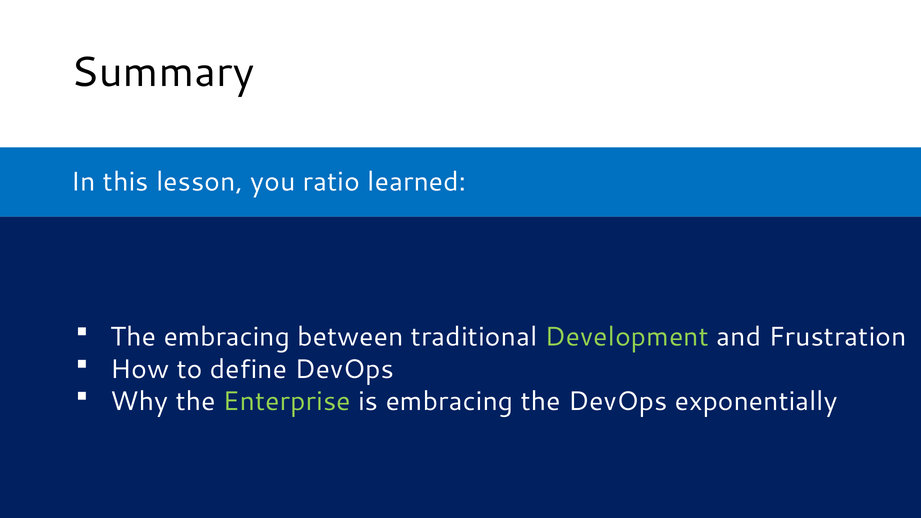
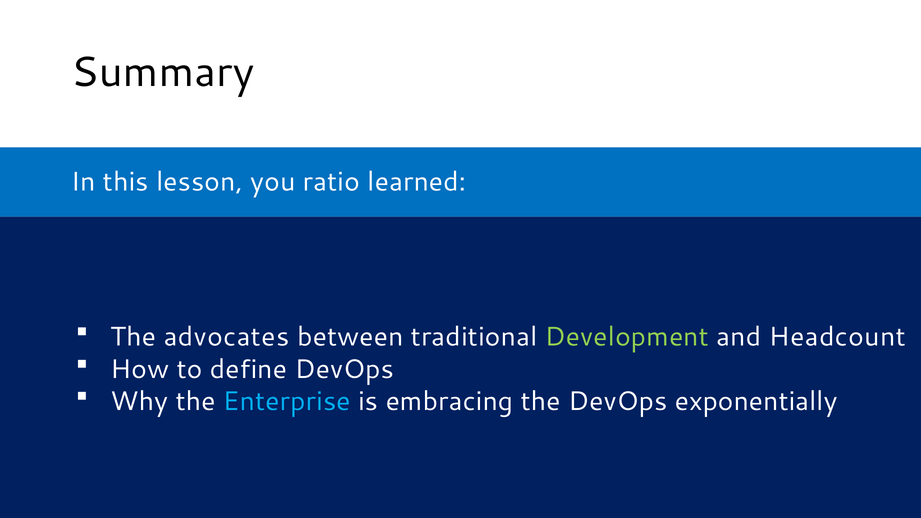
The embracing: embracing -> advocates
Frustration: Frustration -> Headcount
Enterprise colour: light green -> light blue
